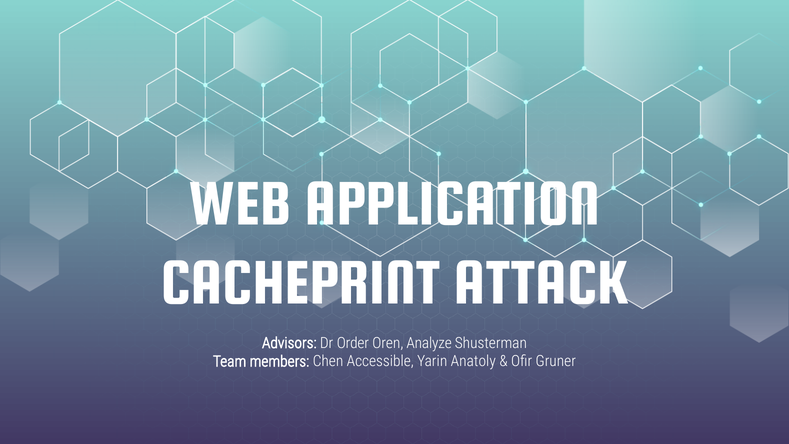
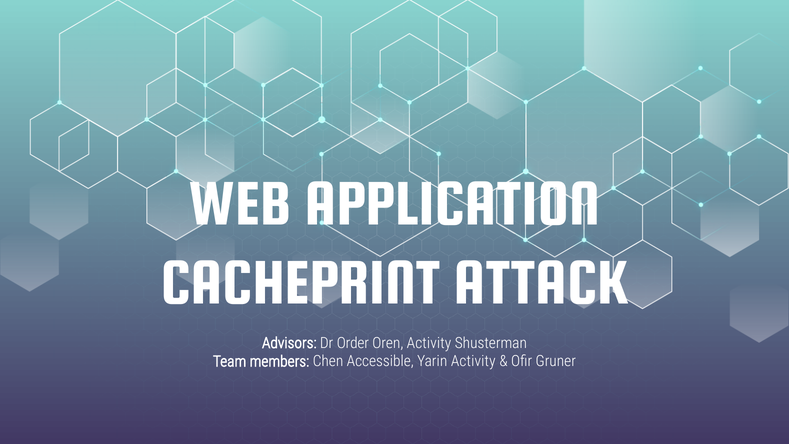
Oren Analyze: Analyze -> Activity
Yarin Anatoly: Anatoly -> Activity
